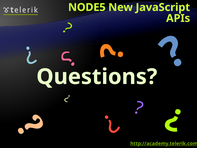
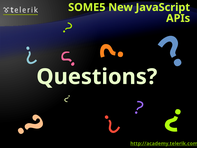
NODE5: NODE5 -> SOME5
